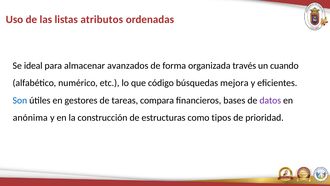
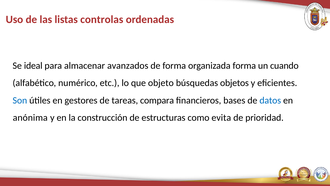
atributos: atributos -> controlas
organizada través: través -> forma
código: código -> objeto
mejora: mejora -> objetos
datos colour: purple -> blue
tipos: tipos -> evita
